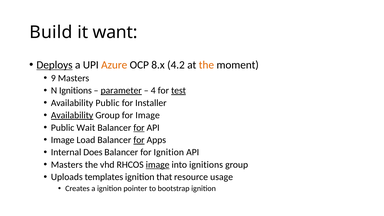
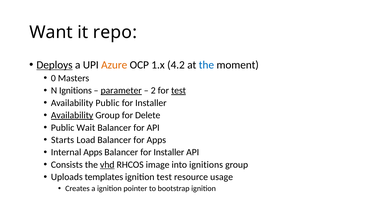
Build: Build -> Want
want: want -> repo
8.x: 8.x -> 1.x
the at (206, 65) colour: orange -> blue
9: 9 -> 0
4: 4 -> 2
for Image: Image -> Delete
for at (139, 128) underline: present -> none
Image at (63, 140): Image -> Starts
for at (139, 140) underline: present -> none
Internal Does: Does -> Apps
Balancer for Ignition: Ignition -> Installer
Masters at (67, 165): Masters -> Consists
vhd underline: none -> present
image at (158, 165) underline: present -> none
ignition that: that -> test
